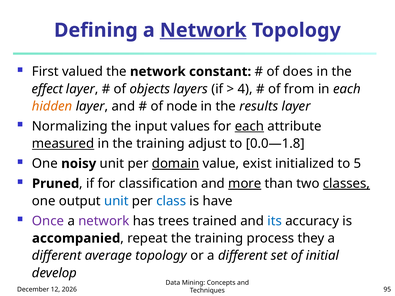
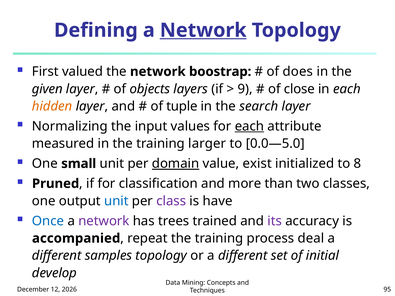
constant: constant -> boostrap
effect: effect -> given
4: 4 -> 9
from: from -> close
node: node -> tuple
results: results -> search
measured underline: present -> none
adjust: adjust -> larger
0.0—1.8: 0.0—1.8 -> 0.0—5.0
noisy: noisy -> small
5: 5 -> 8
more underline: present -> none
classes underline: present -> none
class colour: blue -> purple
Once colour: purple -> blue
its colour: blue -> purple
they: they -> deal
average: average -> samples
